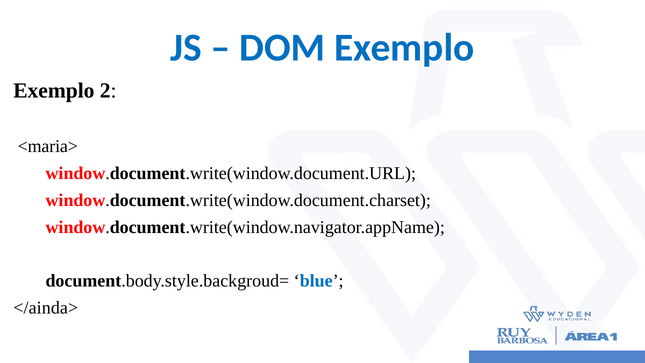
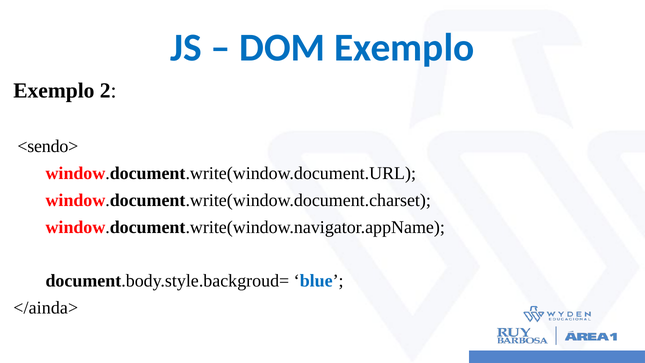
<maria>: <maria> -> <sendo>
